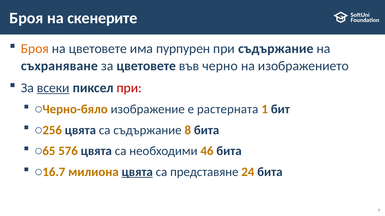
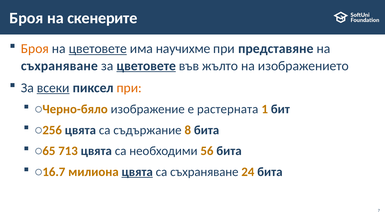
цветовете at (98, 49) underline: none -> present
пурпурен: пурпурен -> научихме
при съдържание: съдържание -> представяне
цветовете at (146, 66) underline: none -> present
черно: черно -> жълто
при at (129, 88) colour: red -> orange
576: 576 -> 713
46: 46 -> 56
са представяне: представяне -> съхраняване
